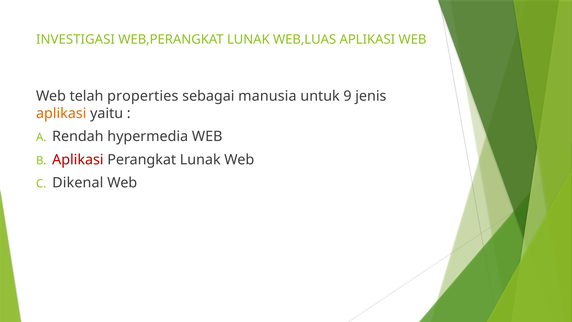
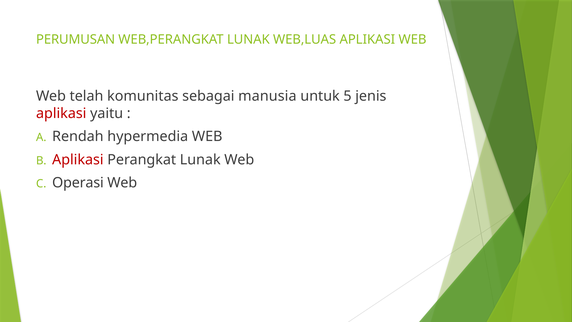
INVESTIGASI: INVESTIGASI -> PERUMUSAN
properties: properties -> komunitas
9: 9 -> 5
aplikasi at (61, 113) colour: orange -> red
Dikenal: Dikenal -> Operasi
